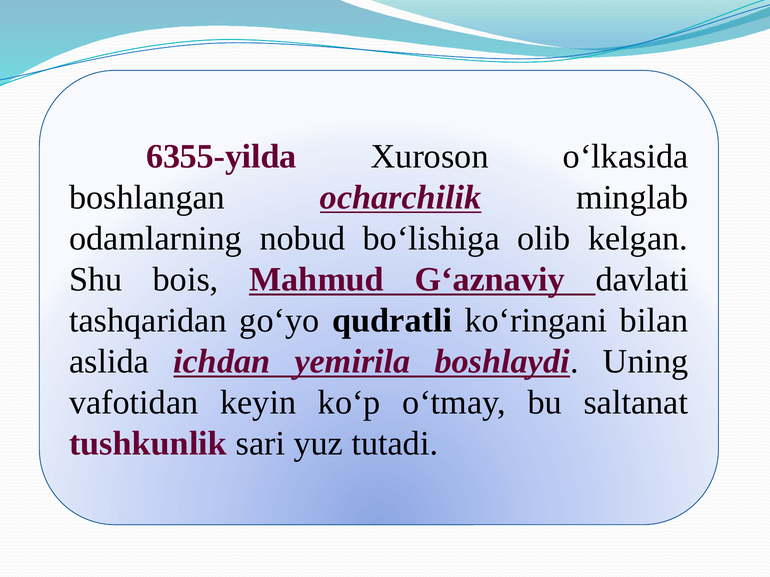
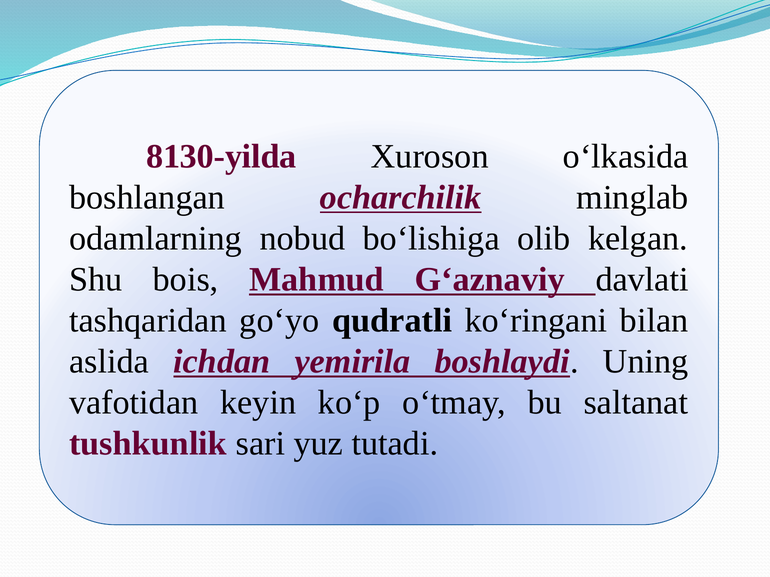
6355-yilda: 6355-yilda -> 8130-yilda
